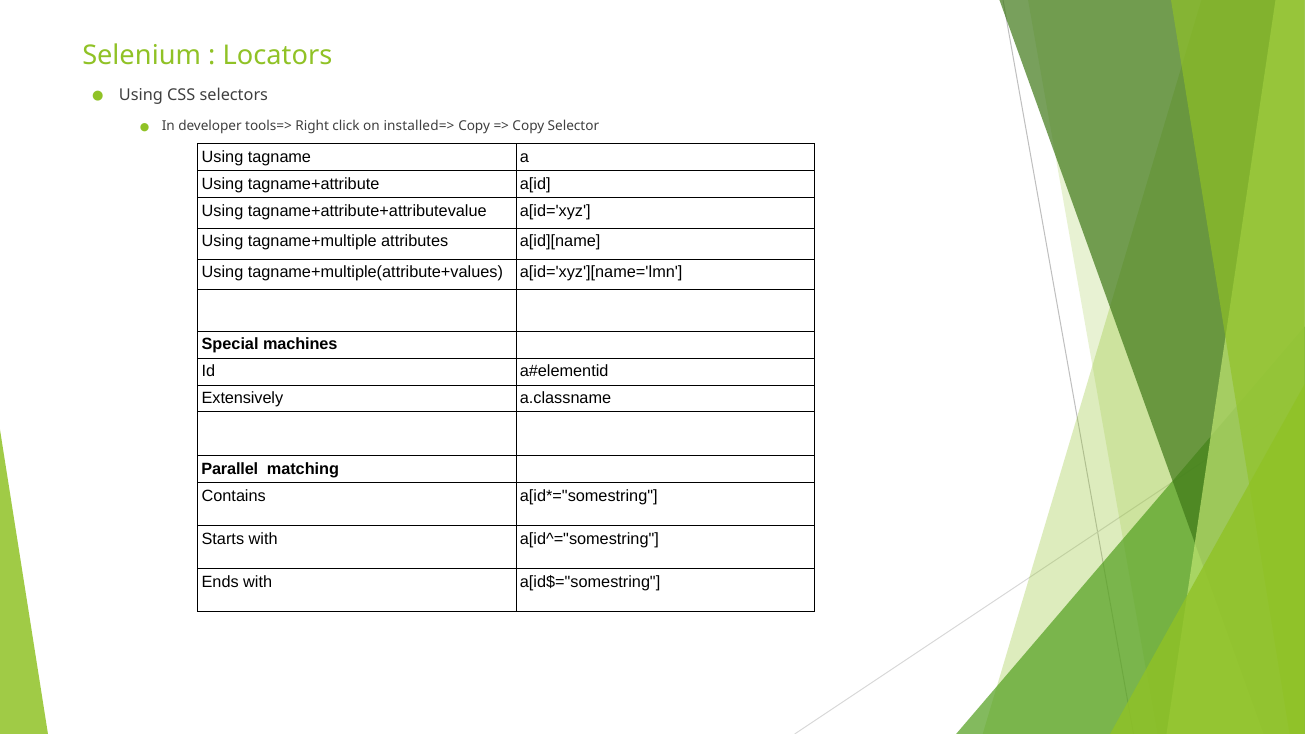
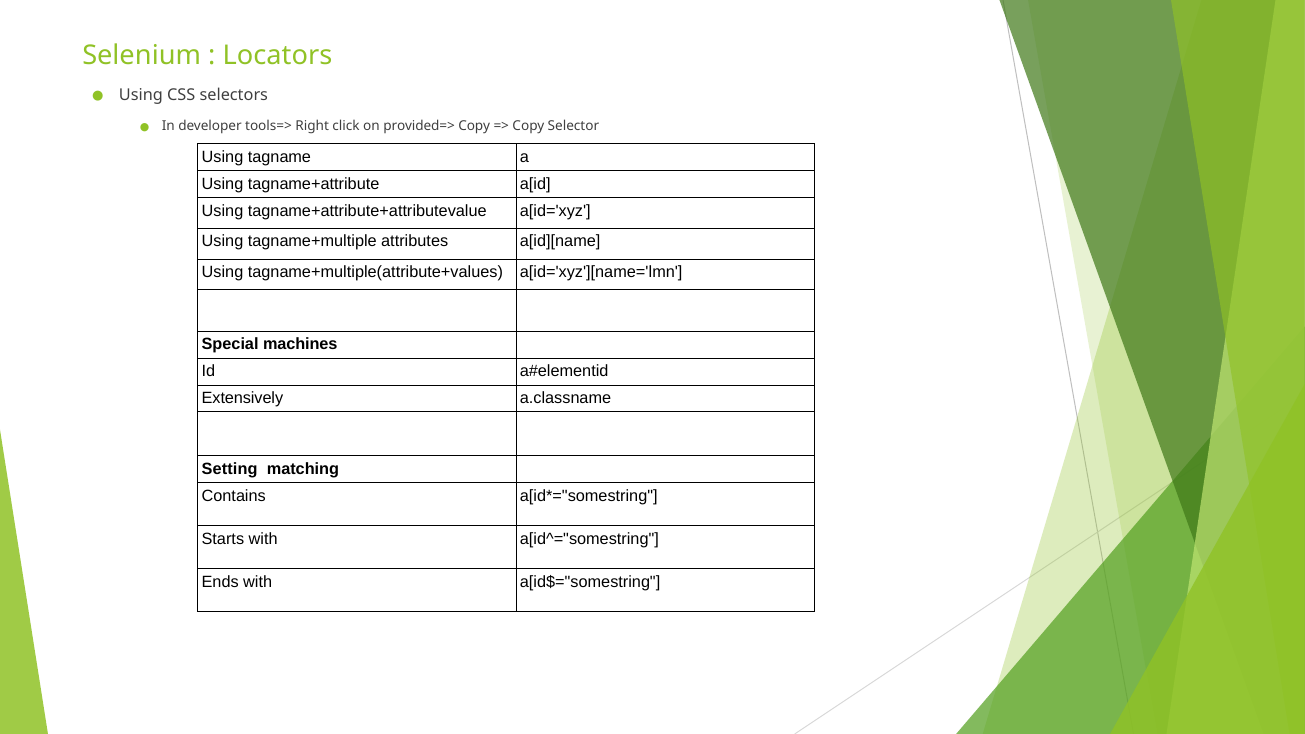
installed=>: installed=> -> provided=>
Parallel: Parallel -> Setting
